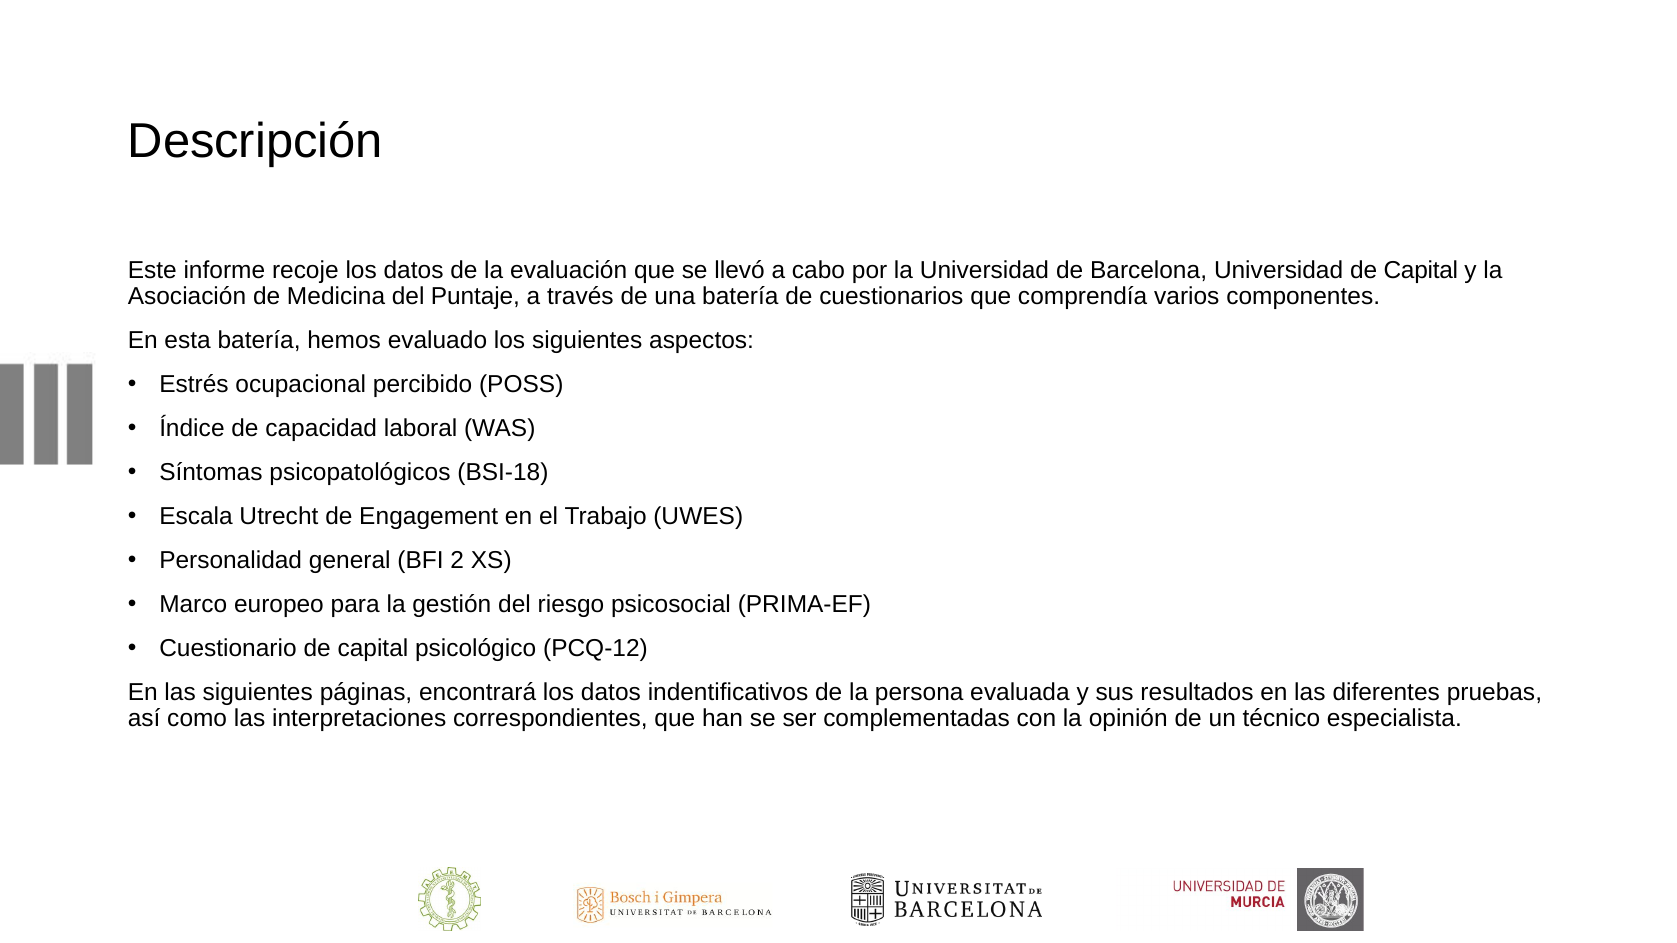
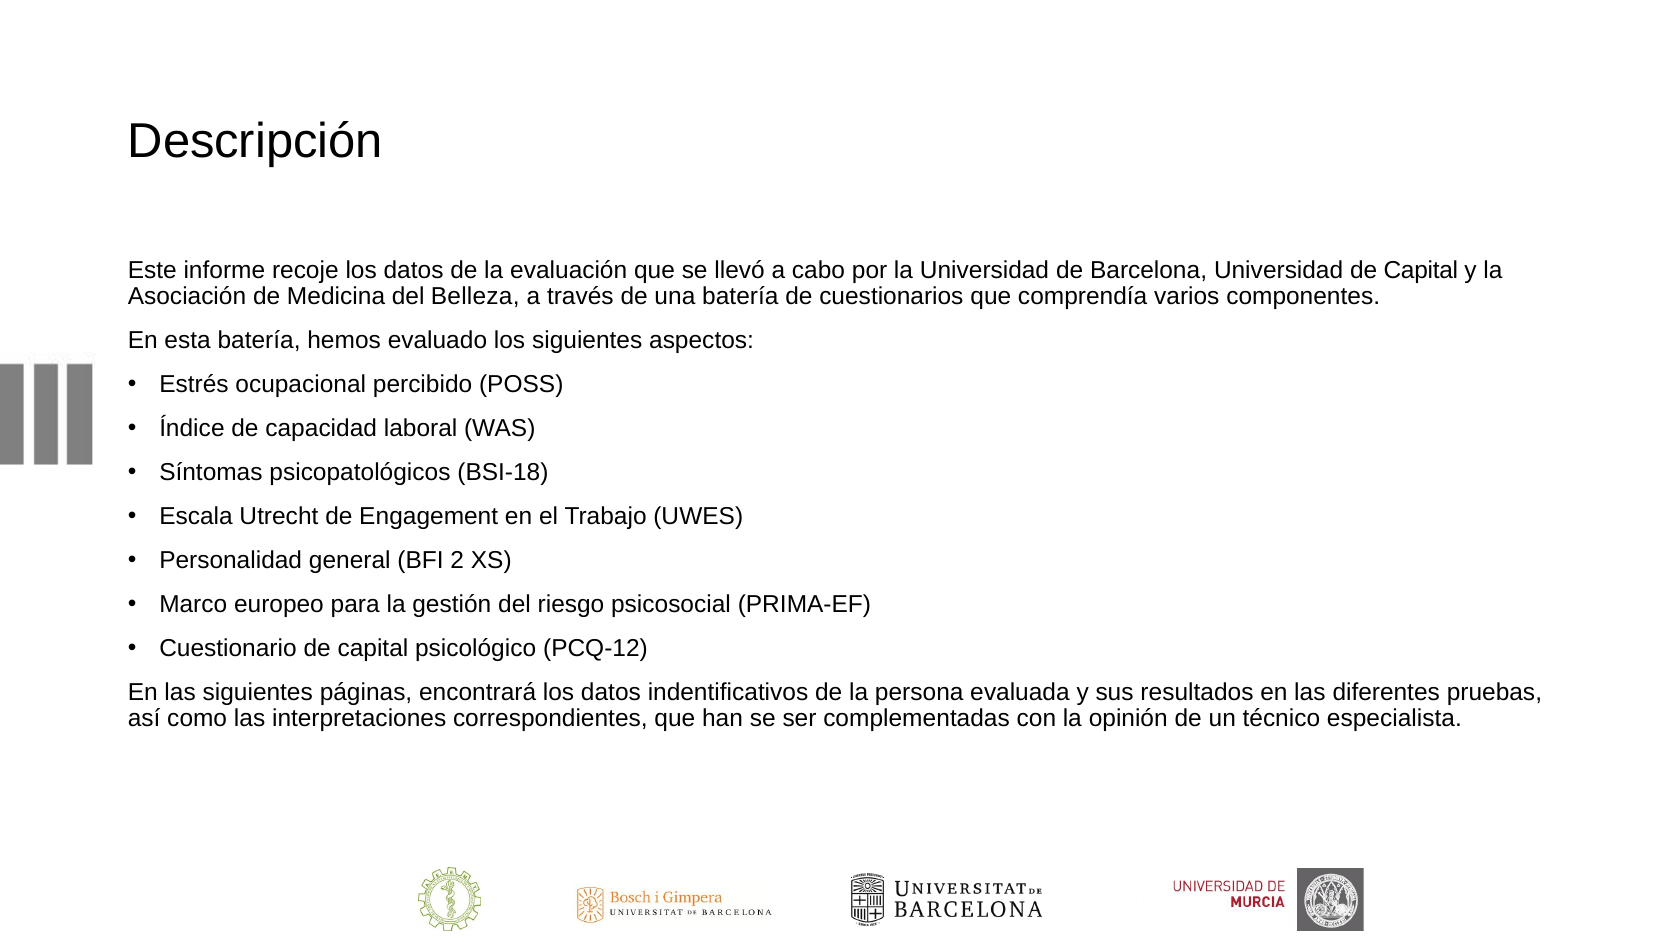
Puntaje: Puntaje -> Belleza
